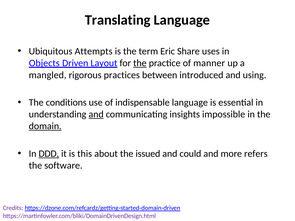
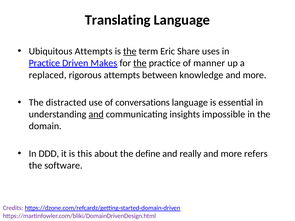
the at (130, 51) underline: none -> present
Objects at (44, 63): Objects -> Practice
Layout: Layout -> Makes
mangled: mangled -> replaced
rigorous practices: practices -> attempts
introduced: introduced -> knowledge
using at (255, 75): using -> more
conditions: conditions -> distracted
indispensable: indispensable -> conversations
domain underline: present -> none
DDD underline: present -> none
issued: issued -> define
could: could -> really
